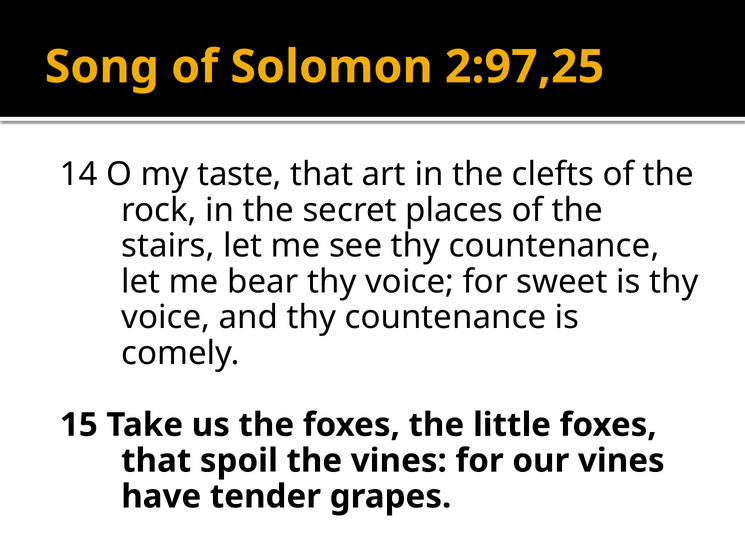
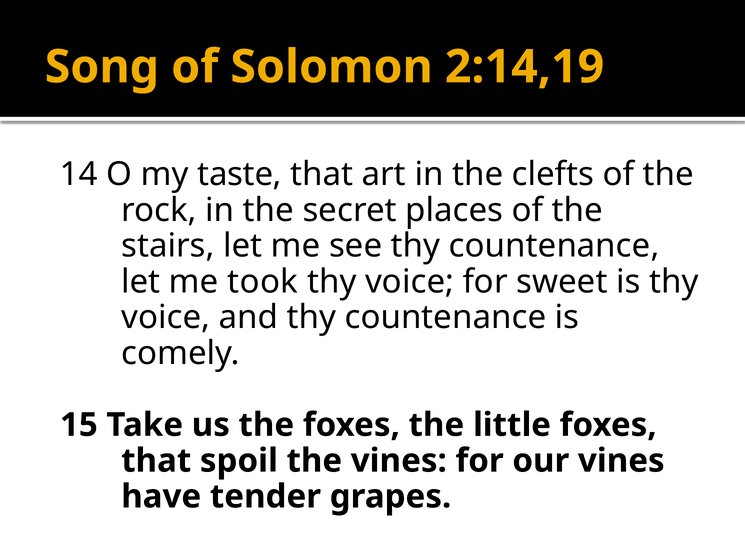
2:97,25: 2:97,25 -> 2:14,19
bear: bear -> took
